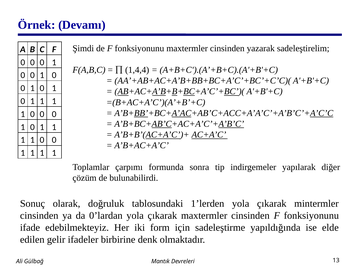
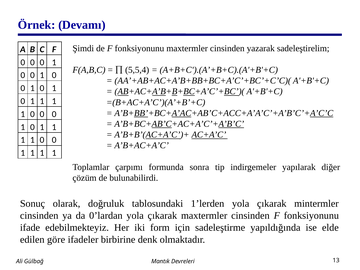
1,4,4: 1,4,4 -> 5,5,4
gelir: gelir -> göre
